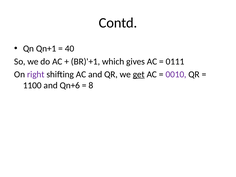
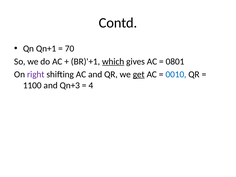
40: 40 -> 70
which underline: none -> present
0111: 0111 -> 0801
0010 colour: purple -> blue
Qn+6: Qn+6 -> Qn+3
8: 8 -> 4
